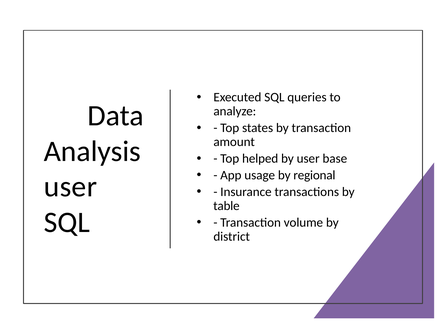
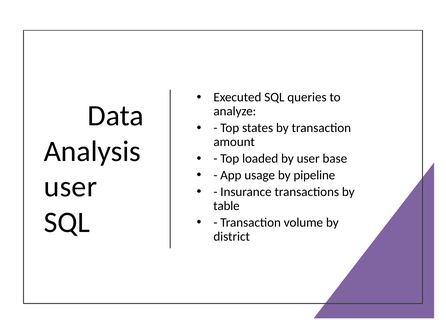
helped: helped -> loaded
regional: regional -> pipeline
